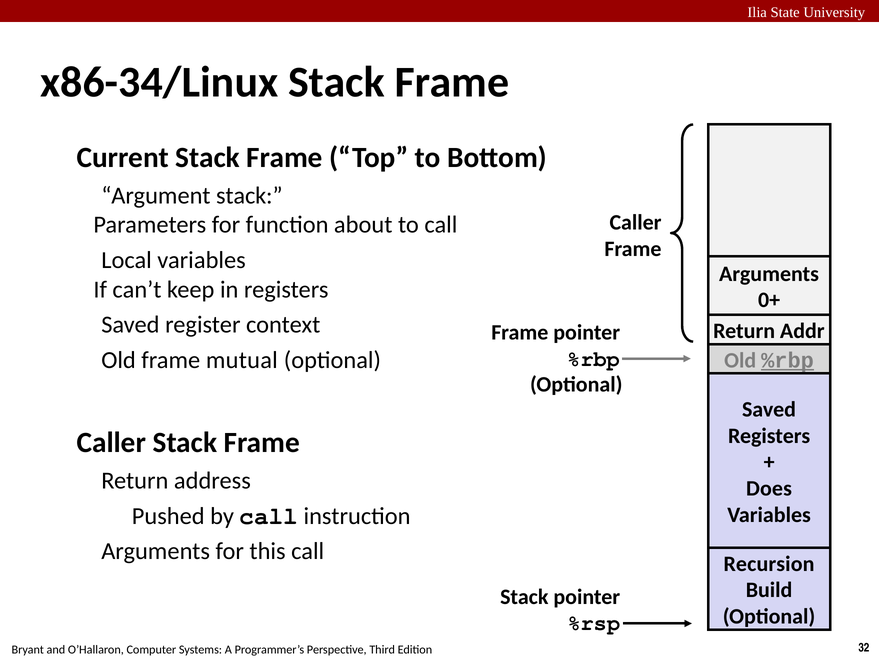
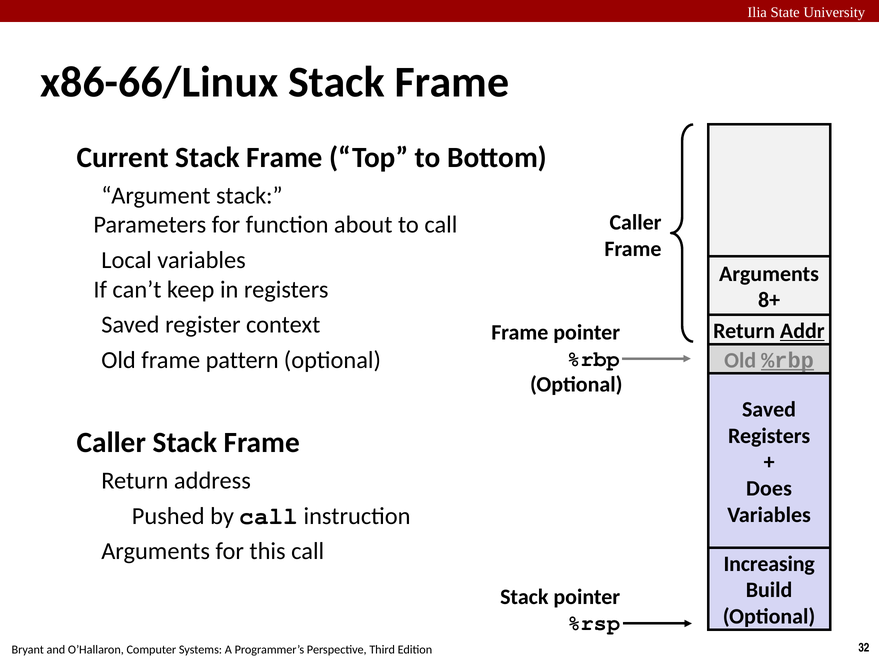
x86-34/Linux: x86-34/Linux -> x86-66/Linux
0+: 0+ -> 8+
Addr underline: none -> present
mutual: mutual -> pattern
Recursion: Recursion -> Increasing
